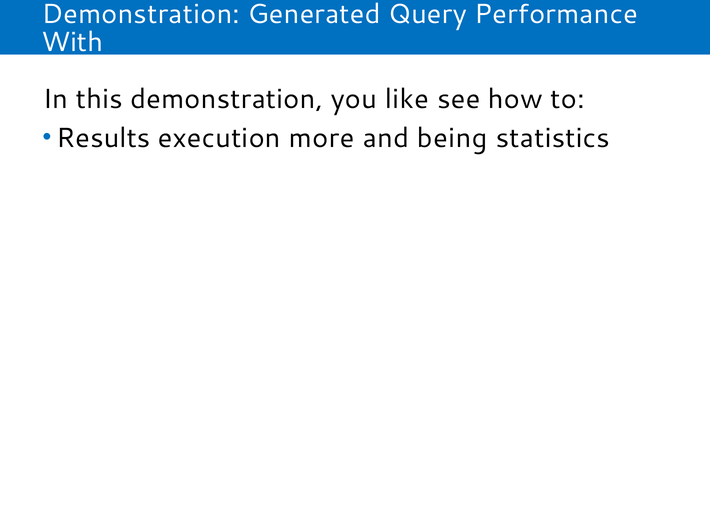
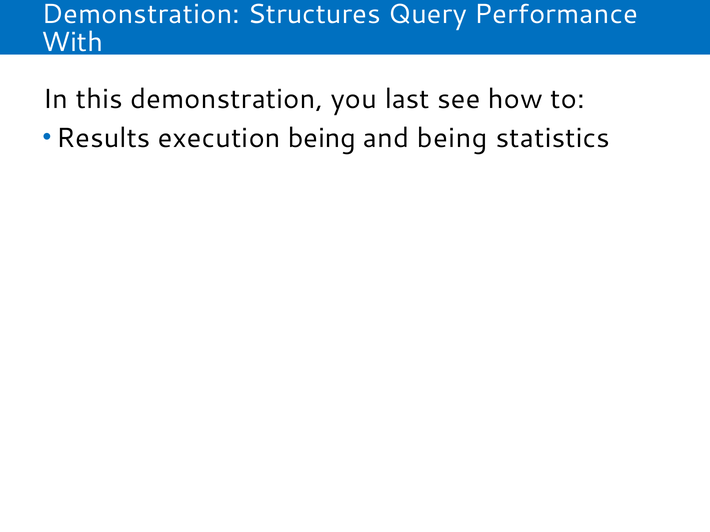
Generated: Generated -> Structures
like: like -> last
execution more: more -> being
